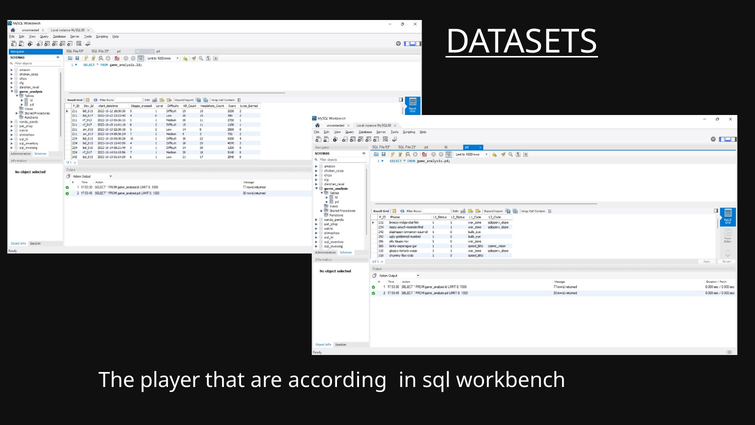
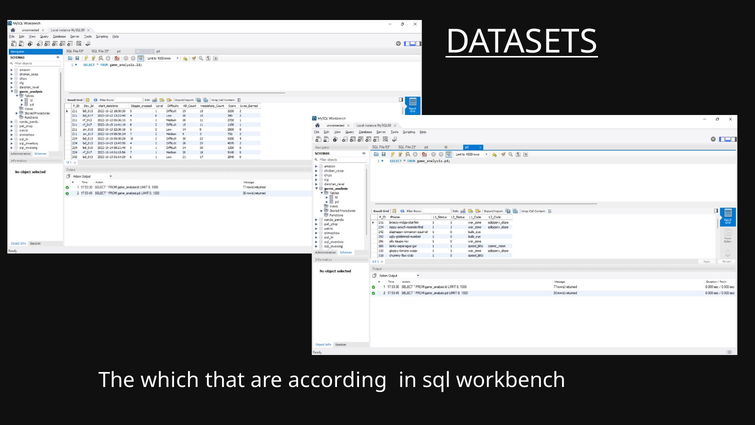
player: player -> which
